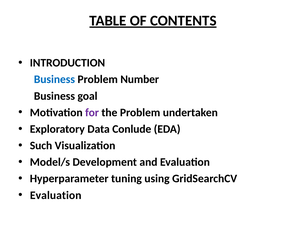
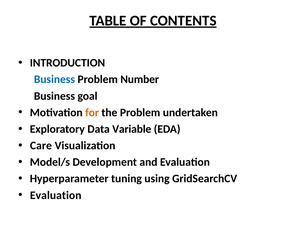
for colour: purple -> orange
Conlude: Conlude -> Variable
Such: Such -> Care
